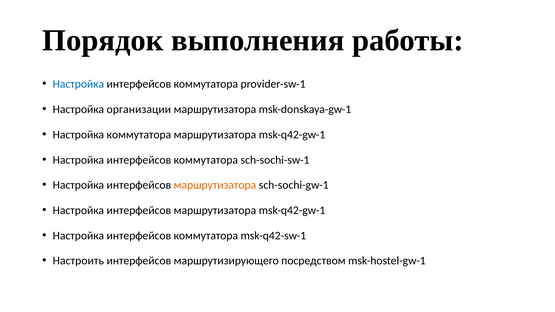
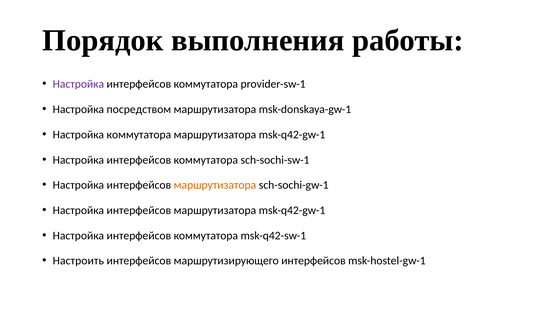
Настройка at (78, 84) colour: blue -> purple
организации: организации -> посредством
маршрутизирующего посредством: посредством -> интерфейсов
